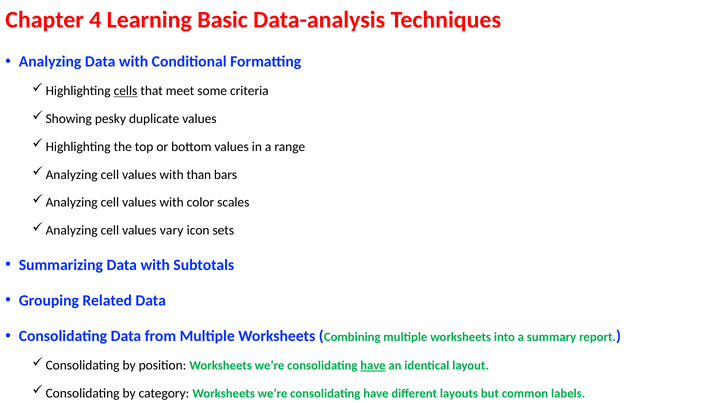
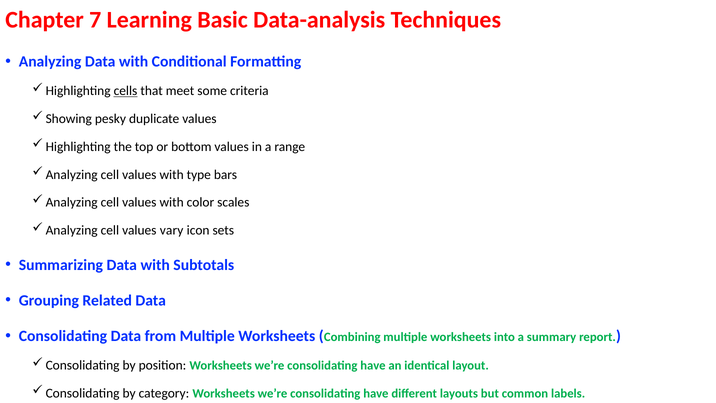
4: 4 -> 7
than: than -> type
have at (373, 365) underline: present -> none
